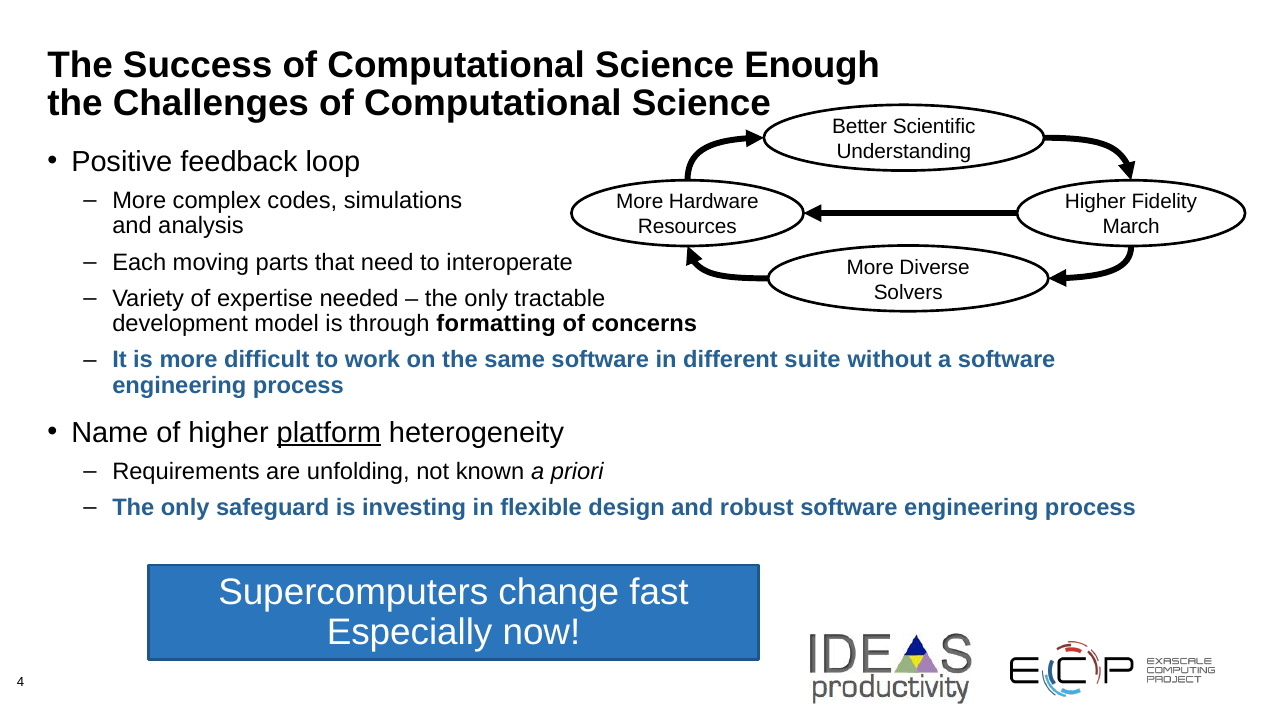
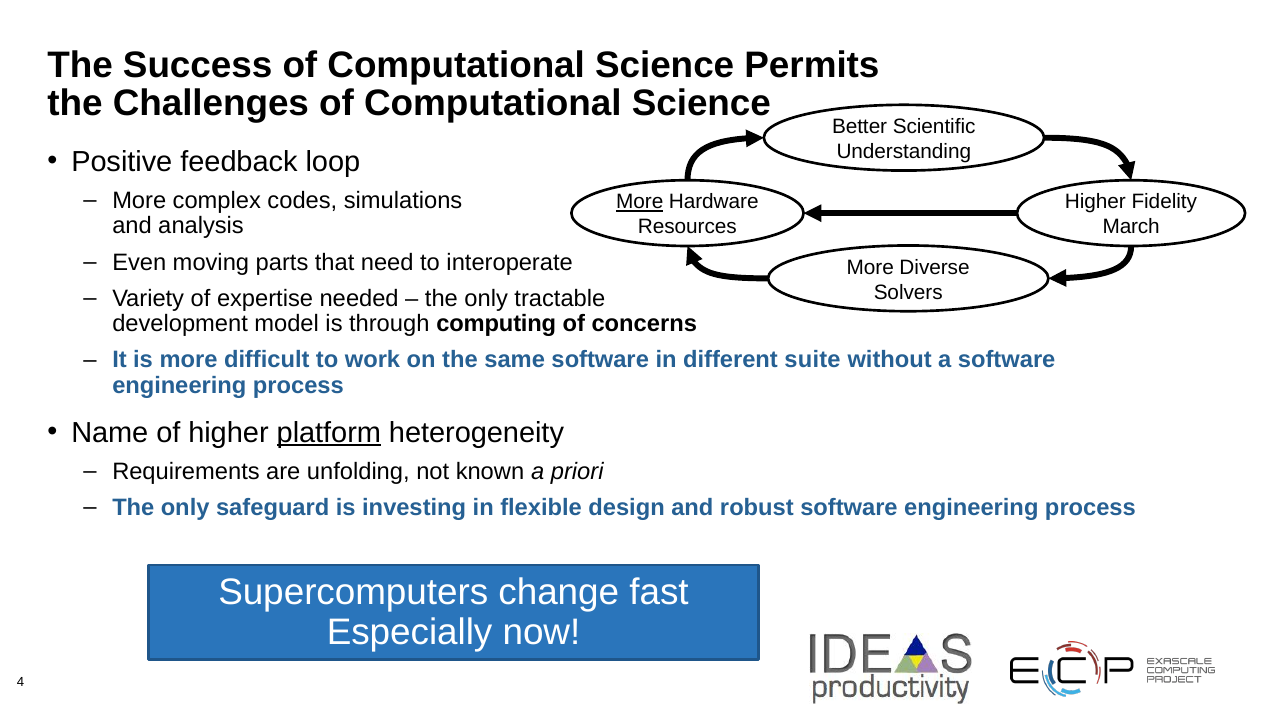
Enough: Enough -> Permits
More at (640, 202) underline: none -> present
Each: Each -> Even
formatting: formatting -> computing
